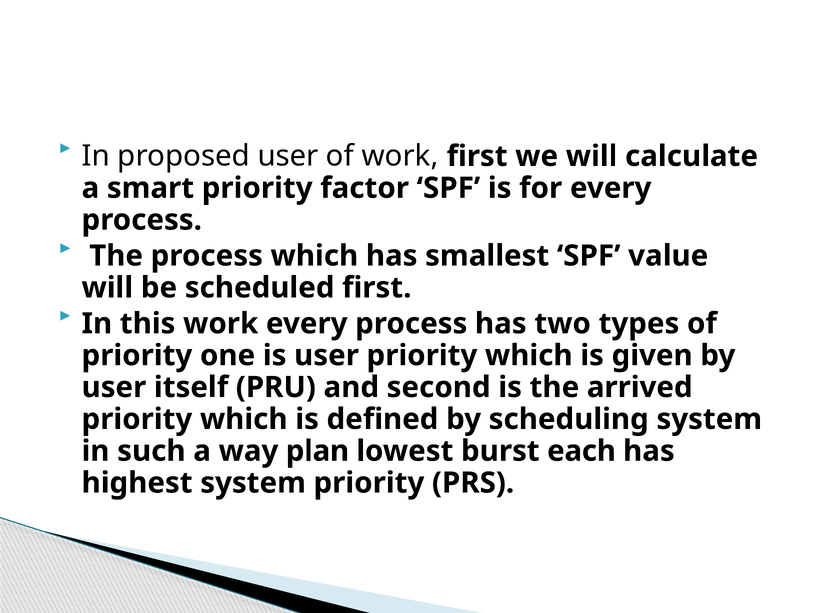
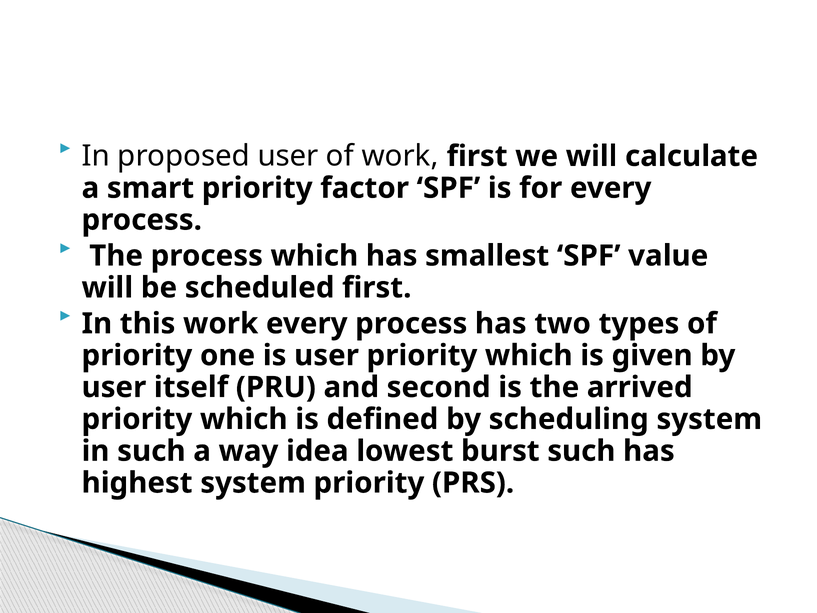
plan: plan -> idea
burst each: each -> such
